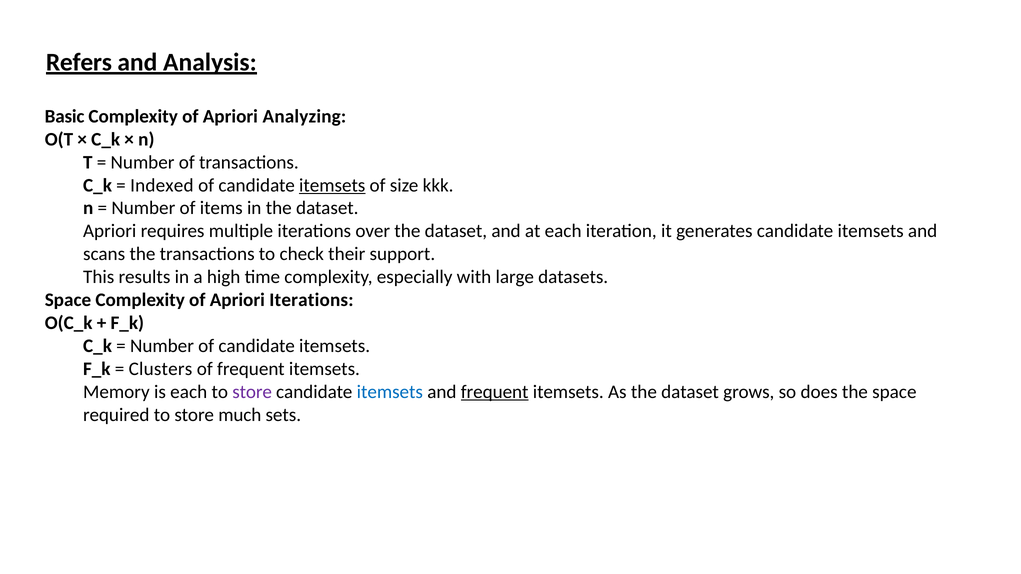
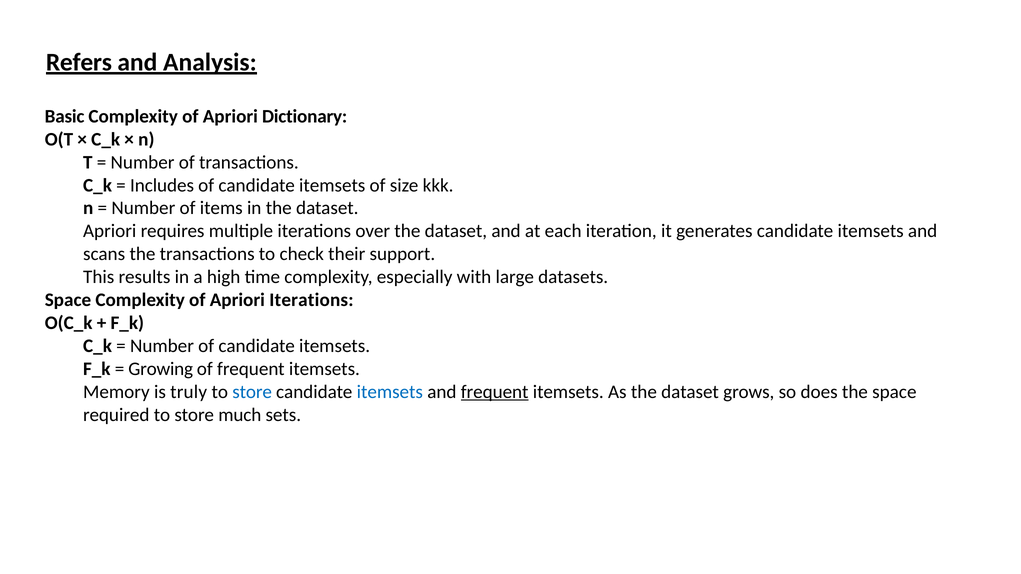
Analyzing: Analyzing -> Dictionary
Indexed: Indexed -> Includes
itemsets at (332, 185) underline: present -> none
Clusters: Clusters -> Growing
is each: each -> truly
store at (252, 392) colour: purple -> blue
